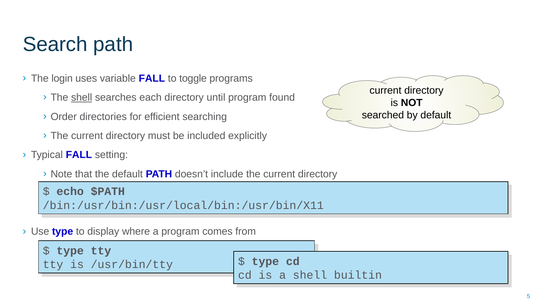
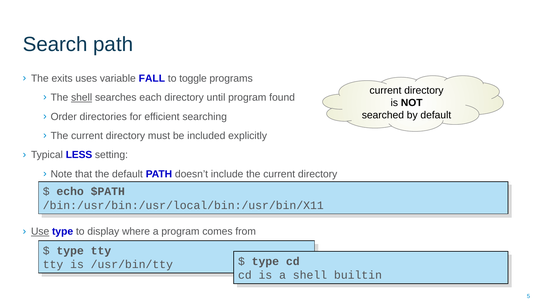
login: login -> exits
Typical FALL: FALL -> LESS
Use underline: none -> present
